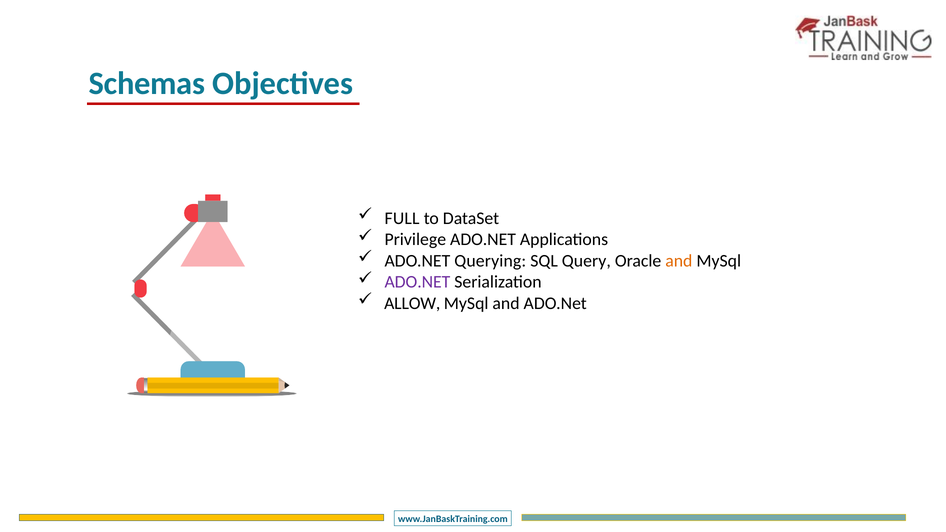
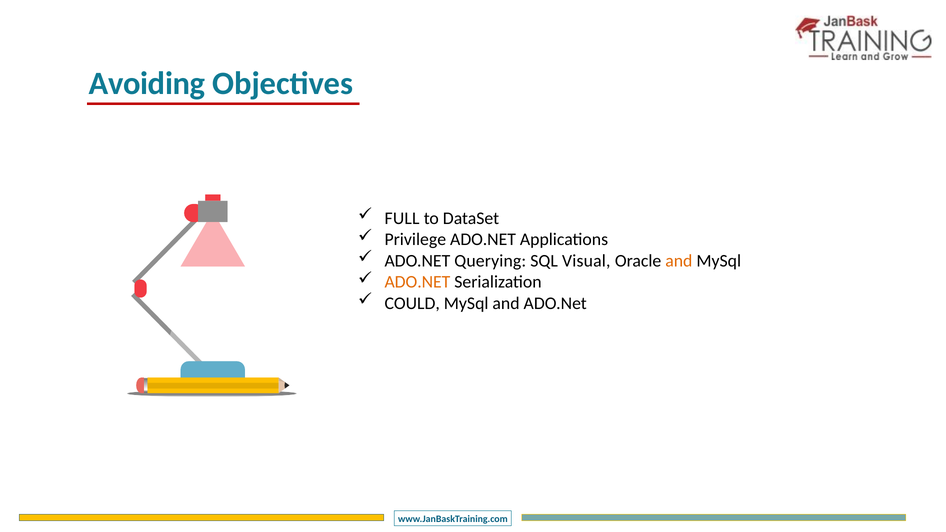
Schemas: Schemas -> Avoiding
Query: Query -> Visual
ADO.NET at (417, 282) colour: purple -> orange
ALLOW: ALLOW -> COULD
